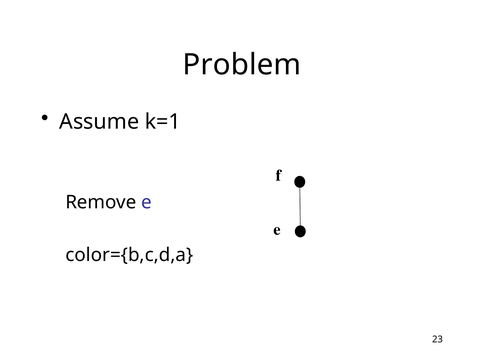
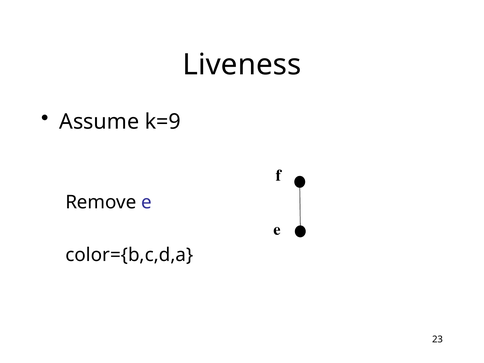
Problem: Problem -> Liveness
k=1: k=1 -> k=9
